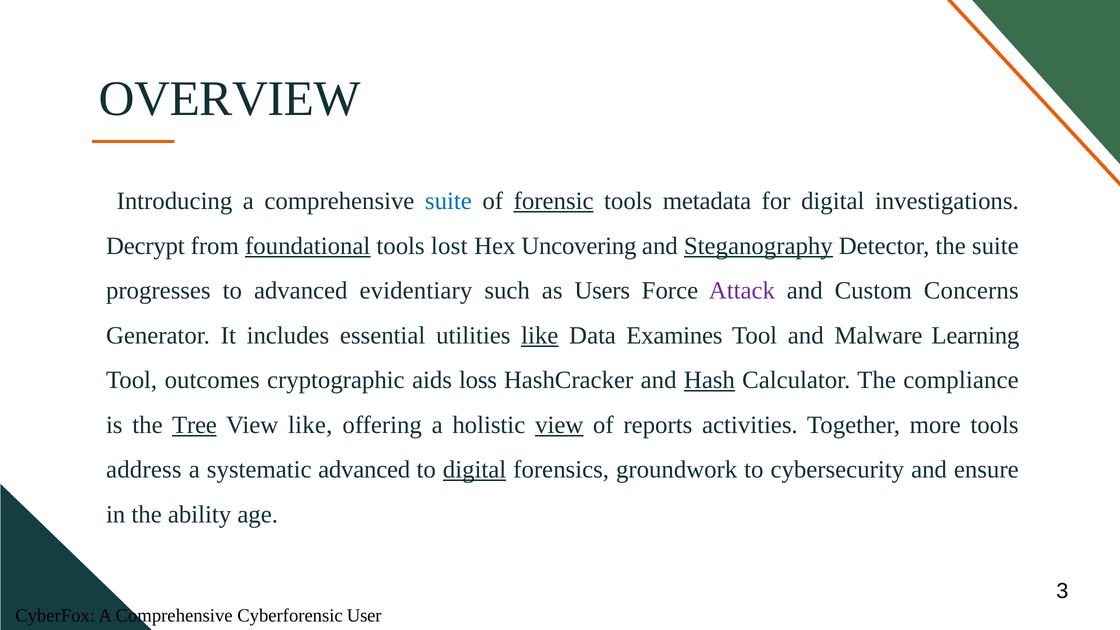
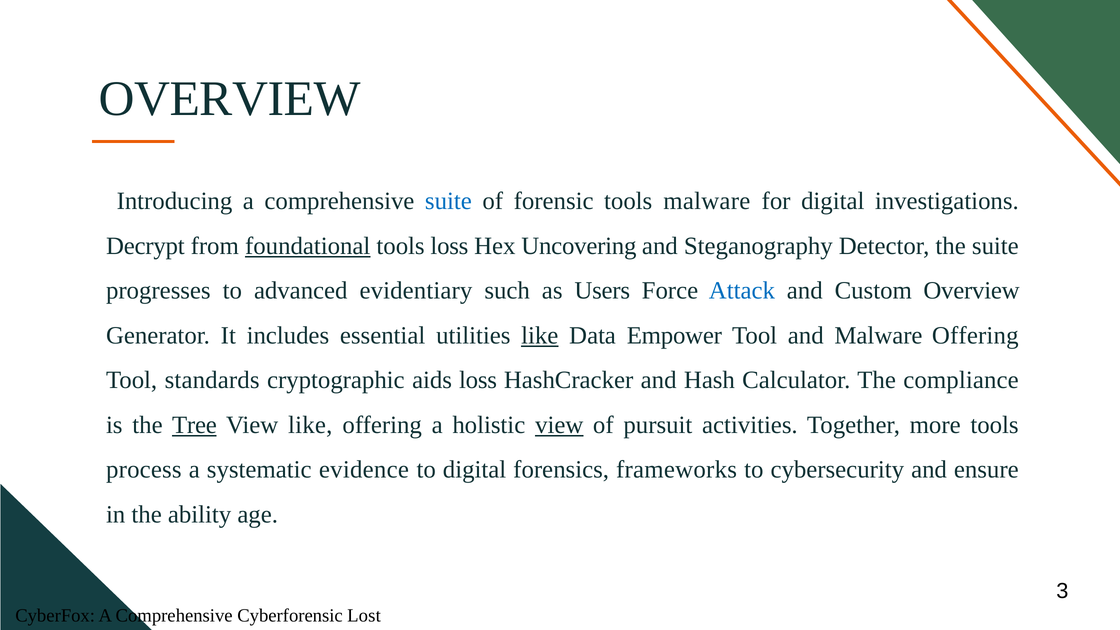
forensic underline: present -> none
tools metadata: metadata -> malware
tools lost: lost -> loss
Steganography underline: present -> none
Attack colour: purple -> blue
Custom Concerns: Concerns -> Overview
Examines: Examines -> Empower
Malware Learning: Learning -> Offering
outcomes: outcomes -> standards
Hash underline: present -> none
reports: reports -> pursuit
address: address -> process
systematic advanced: advanced -> evidence
digital at (475, 470) underline: present -> none
groundwork: groundwork -> frameworks
User: User -> Lost
